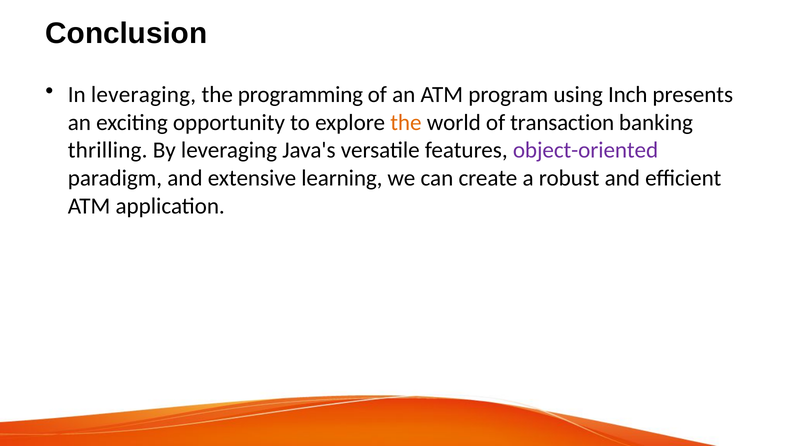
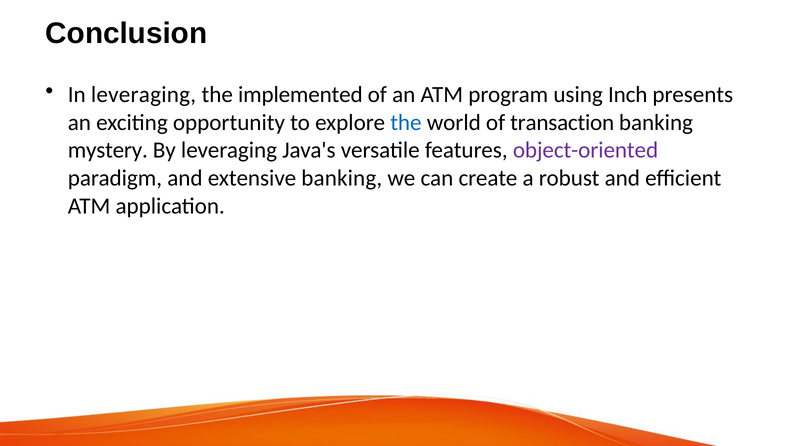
programming: programming -> implemented
the at (406, 123) colour: orange -> blue
thrilling: thrilling -> mystery
extensive learning: learning -> banking
